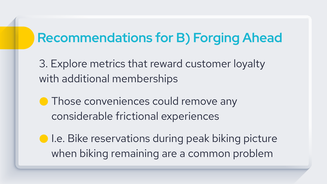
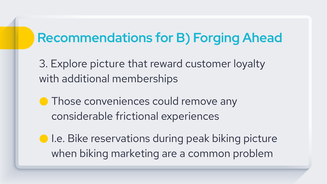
Explore metrics: metrics -> picture
remaining: remaining -> marketing
